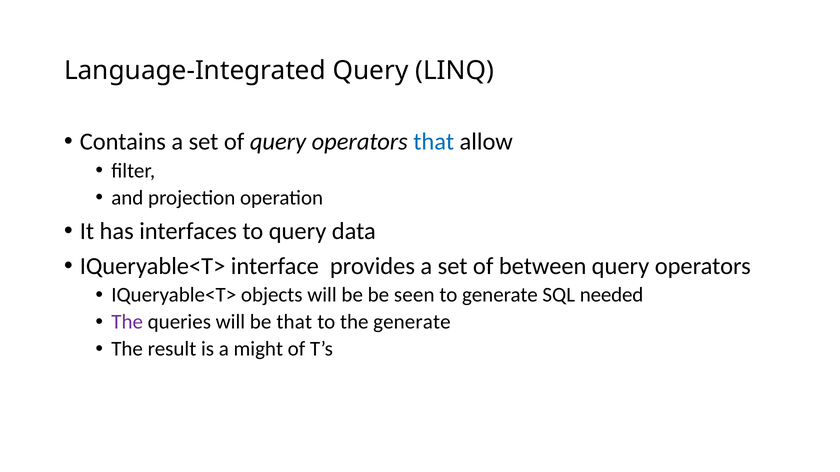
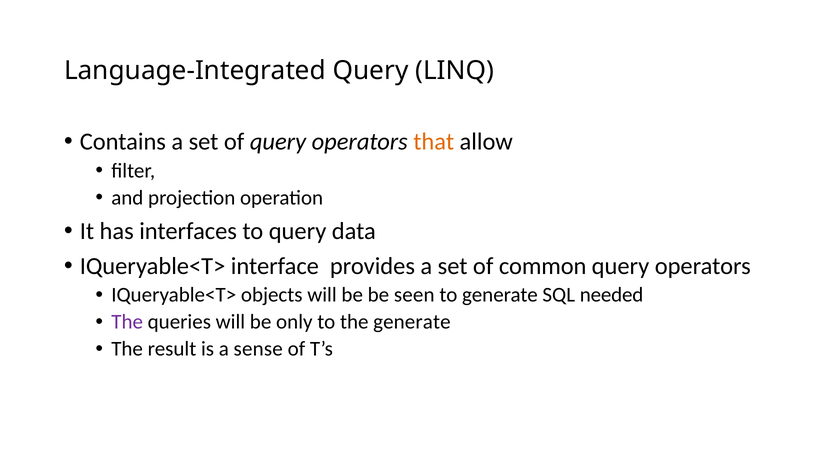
that at (434, 142) colour: blue -> orange
between: between -> common
be that: that -> only
might: might -> sense
